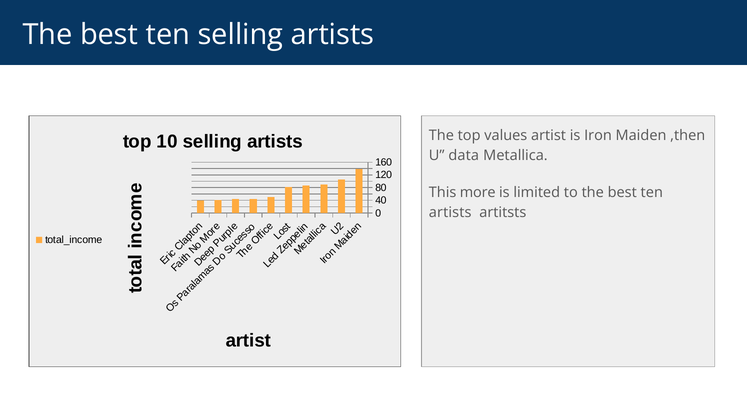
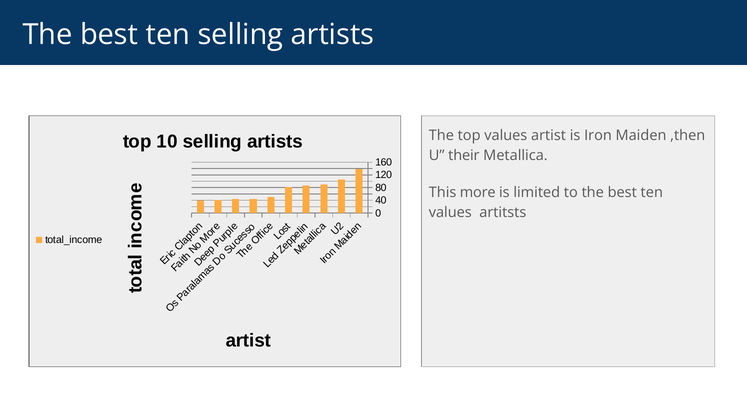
data: data -> their
artists at (450, 212): artists -> values
